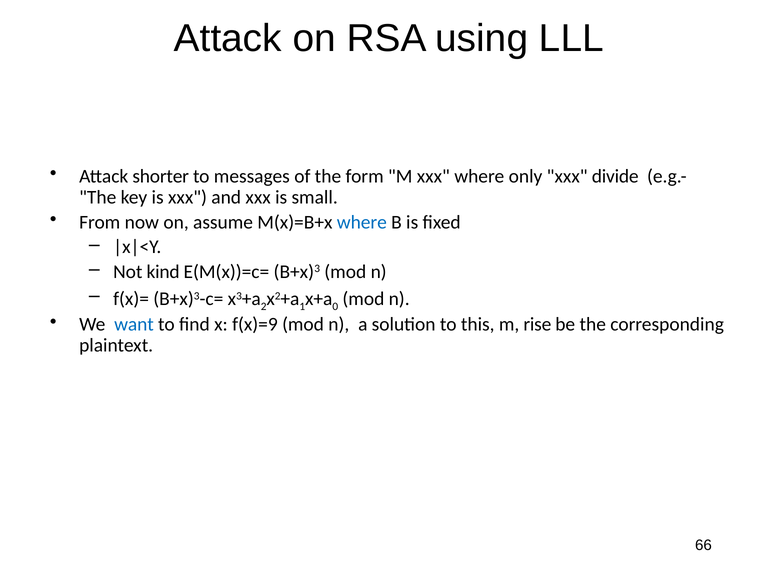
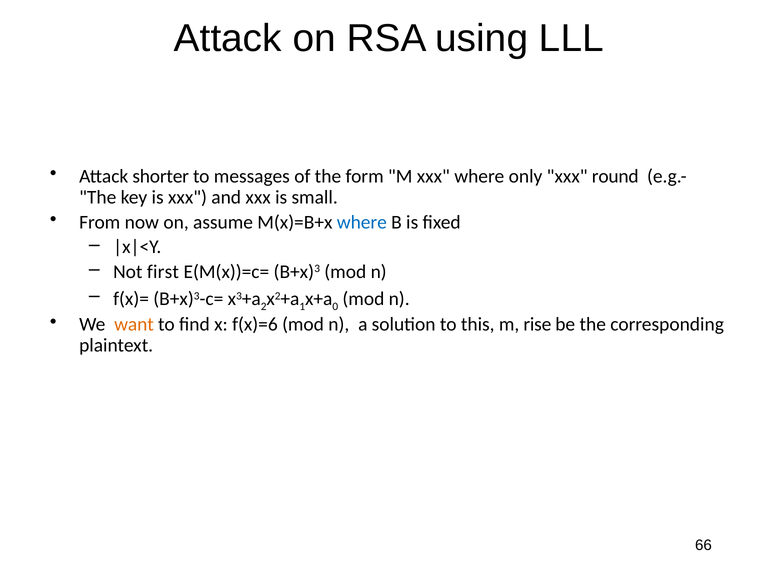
divide: divide -> round
kind: kind -> first
want colour: blue -> orange
f(x)=9: f(x)=9 -> f(x)=6
